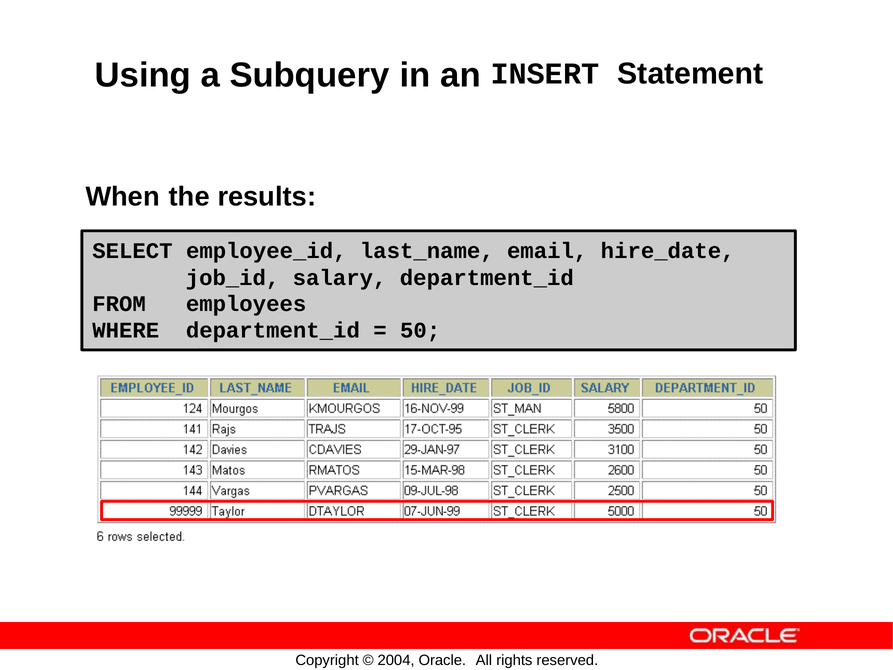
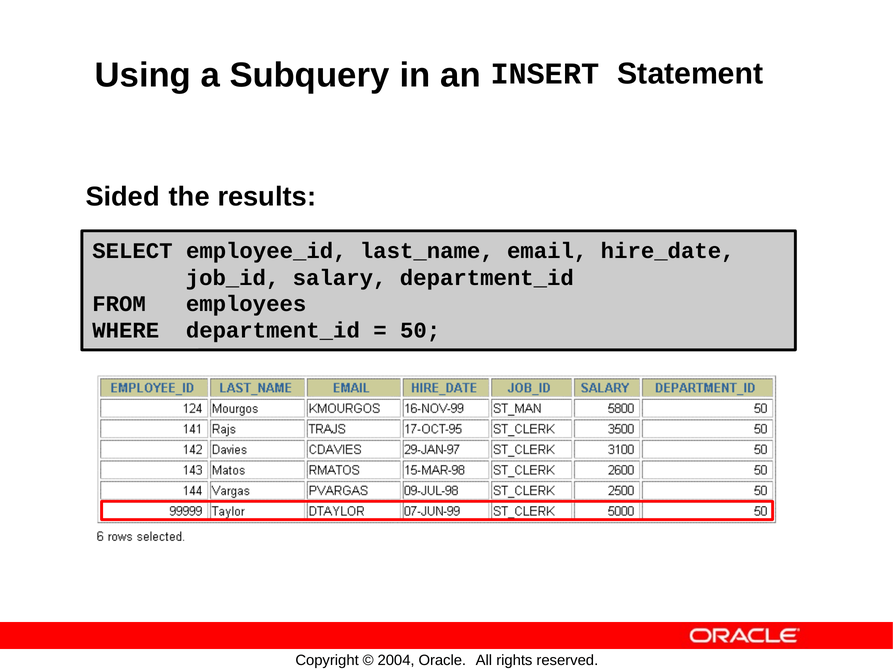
When: When -> Sided
